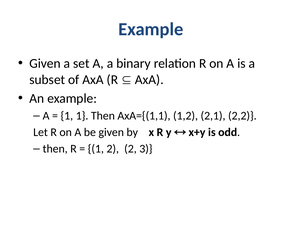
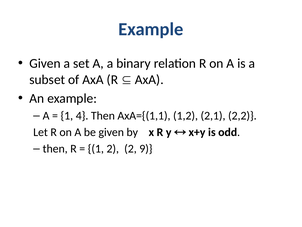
1 1: 1 -> 4
3: 3 -> 9
